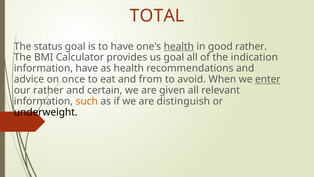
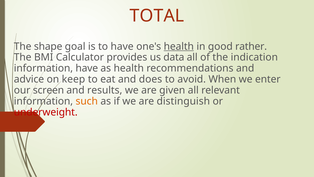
status: status -> shape
us goal: goal -> data
once: once -> keep
from: from -> does
enter underline: present -> none
our rather: rather -> screen
certain: certain -> results
underweight colour: black -> red
